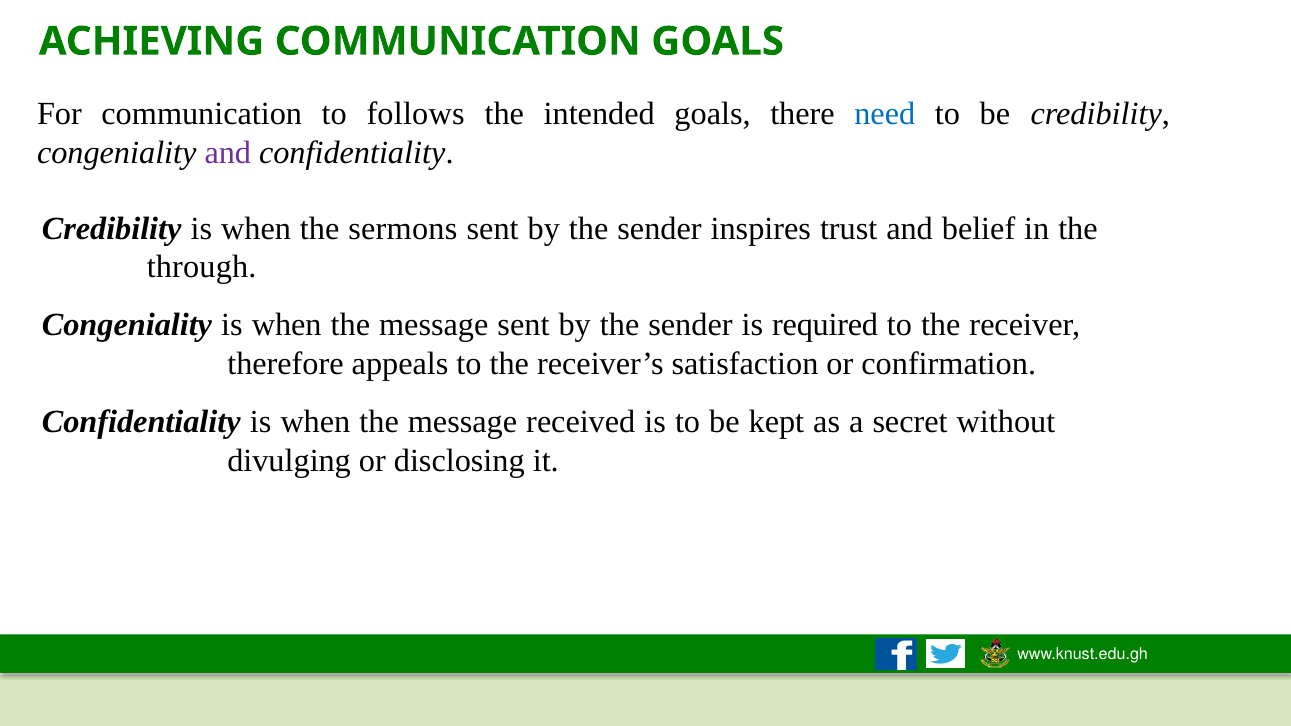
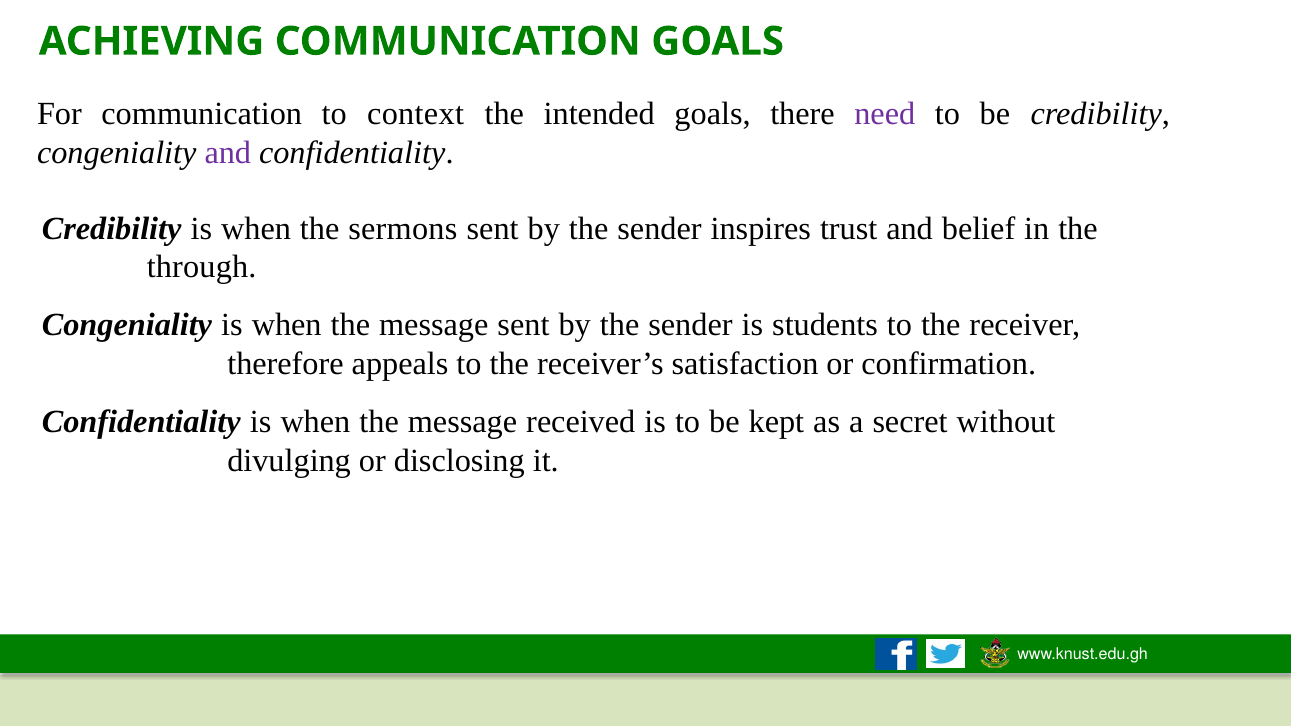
follows: follows -> context
need colour: blue -> purple
required: required -> students
